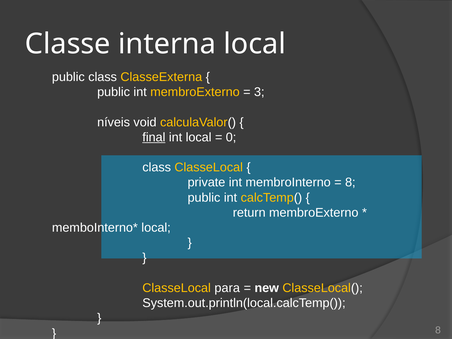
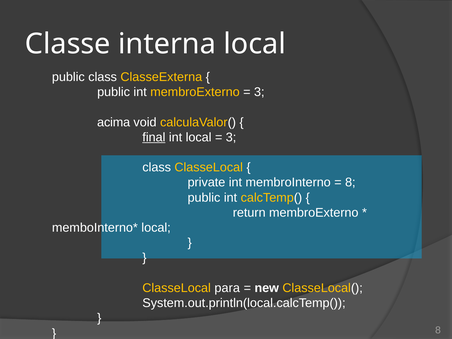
níveis: níveis -> acima
0 at (231, 137): 0 -> 3
